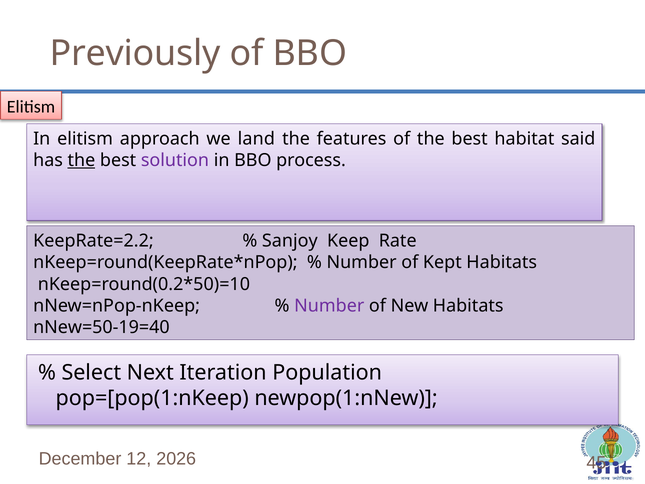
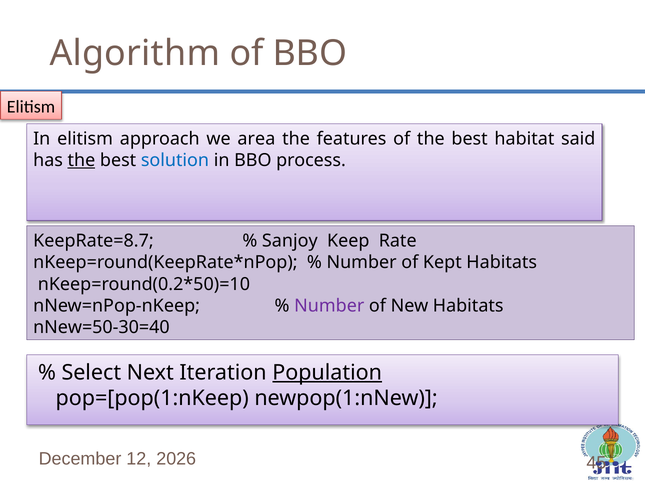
Previously: Previously -> Algorithm
land: land -> area
solution colour: purple -> blue
KeepRate=2.2: KeepRate=2.2 -> KeepRate=8.7
nNew=50-19=40: nNew=50-19=40 -> nNew=50-30=40
Population underline: none -> present
